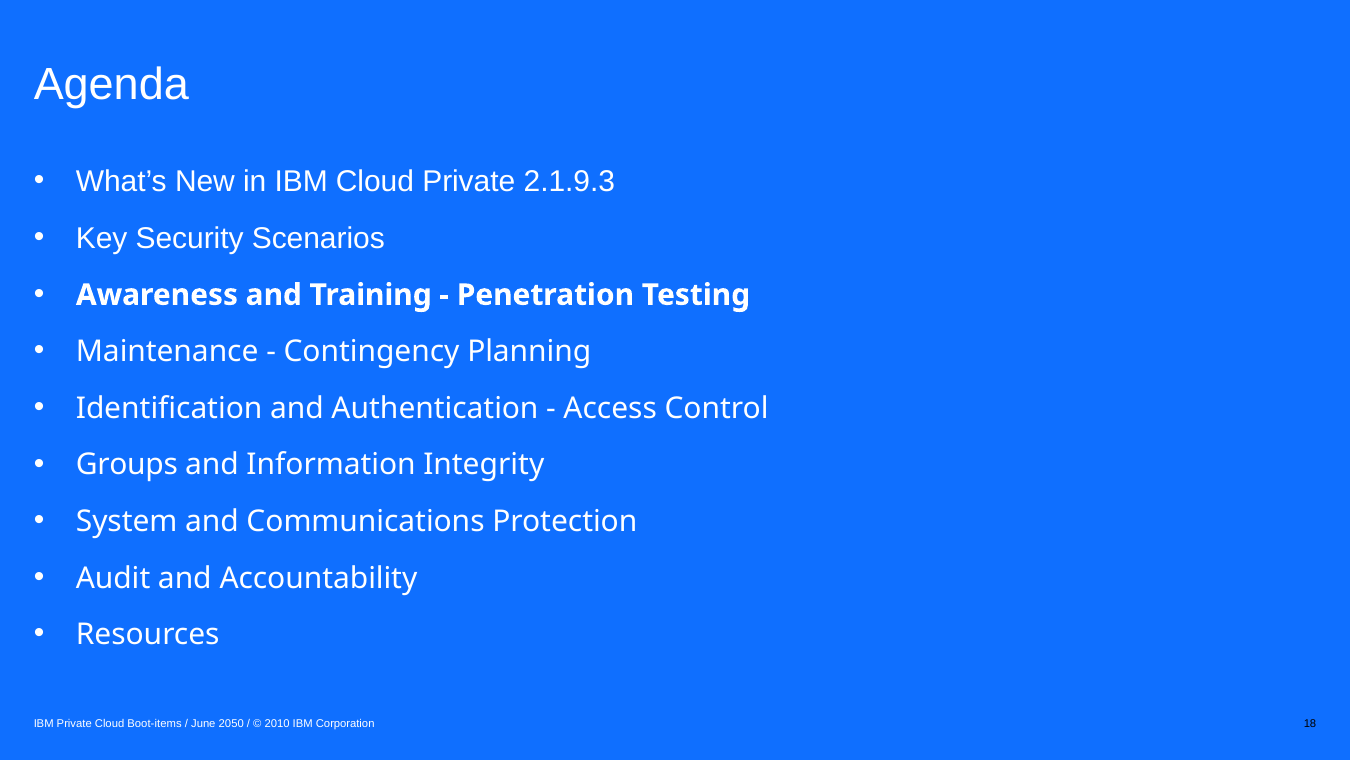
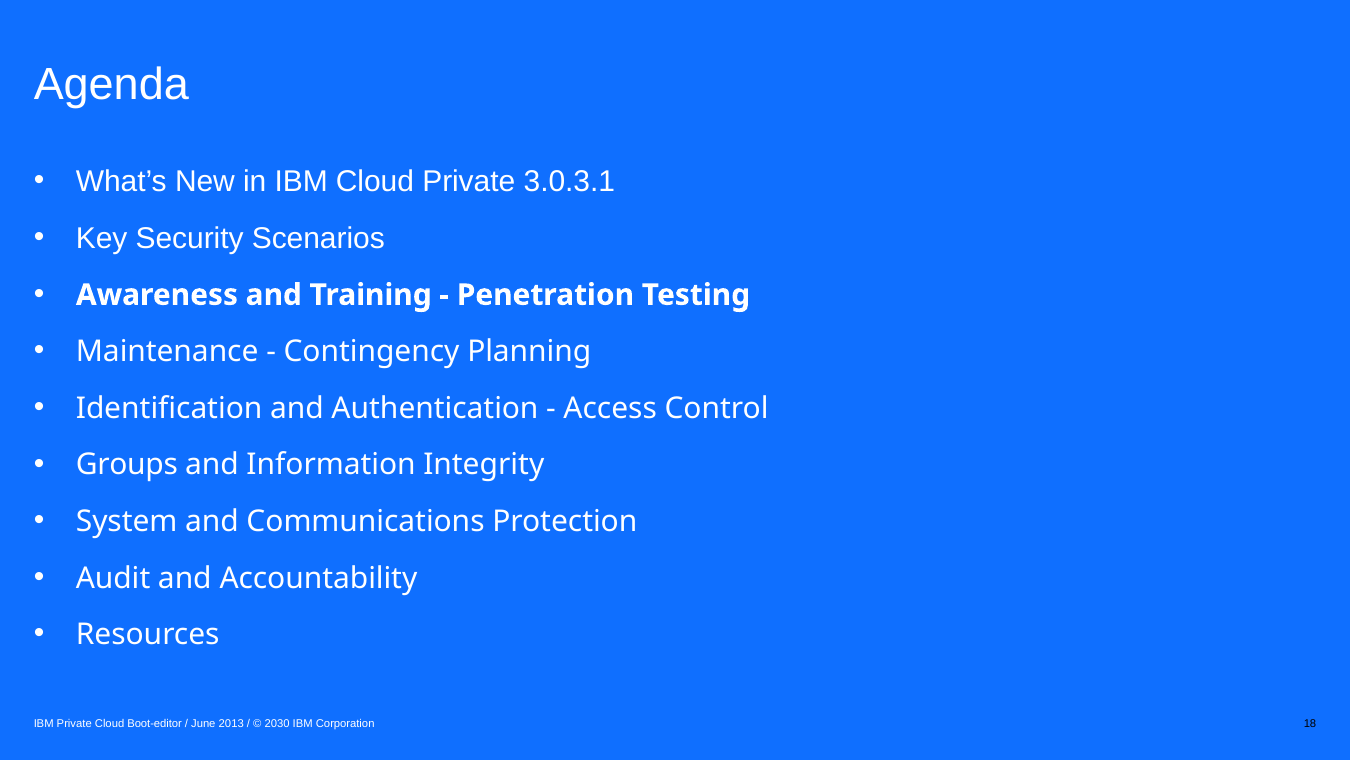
2.1.9.3: 2.1.9.3 -> 3.0.3.1
Boot-items: Boot-items -> Boot-editor
2050: 2050 -> 2013
2010: 2010 -> 2030
